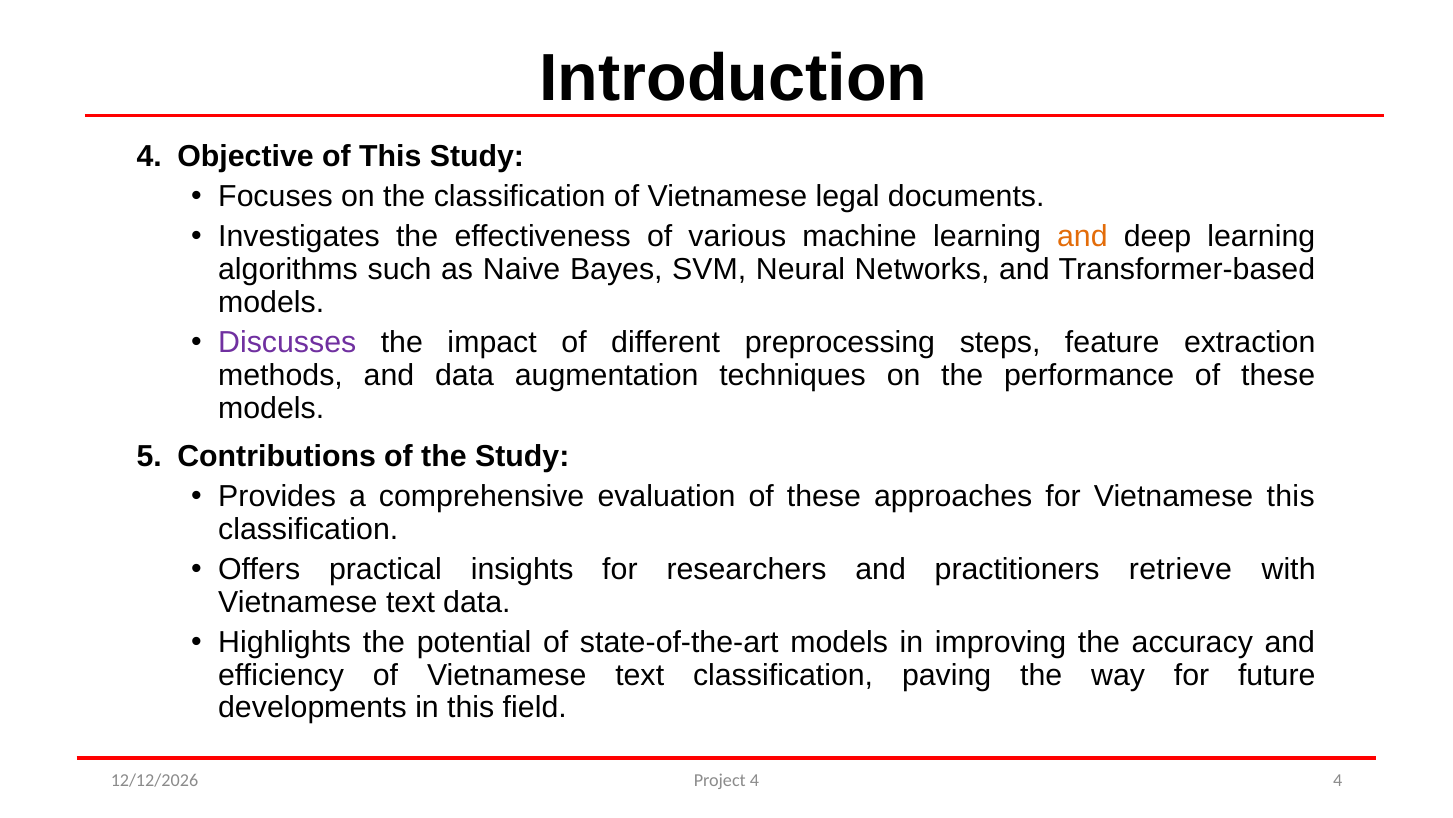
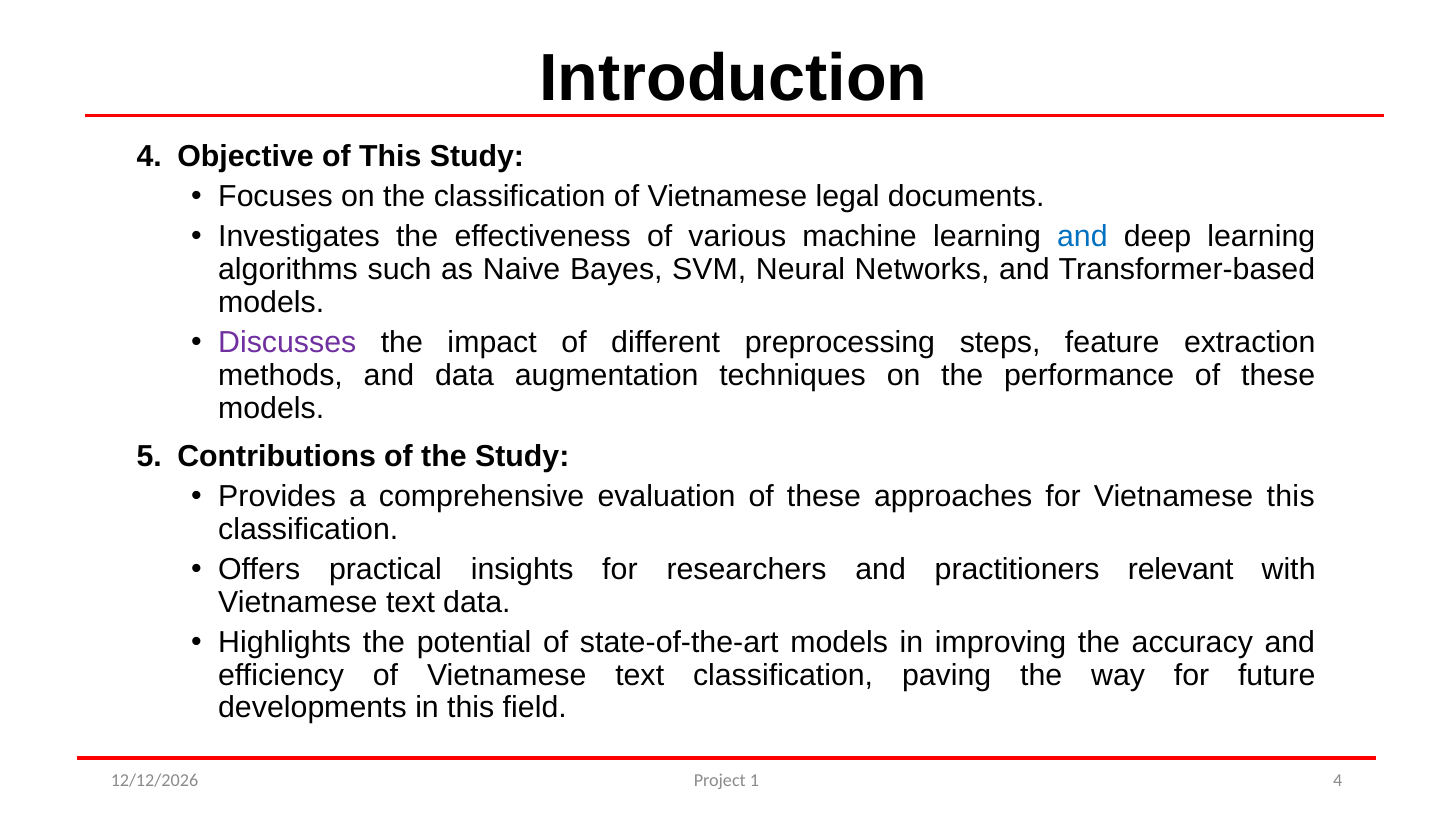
and at (1082, 237) colour: orange -> blue
retrieve: retrieve -> relevant
Project 4: 4 -> 1
